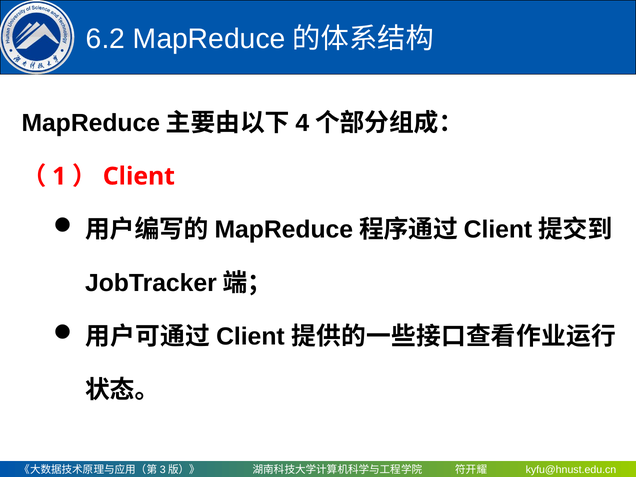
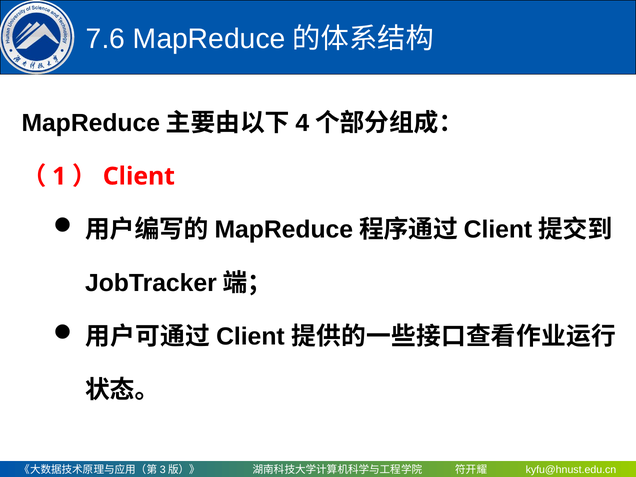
6.2: 6.2 -> 7.6
